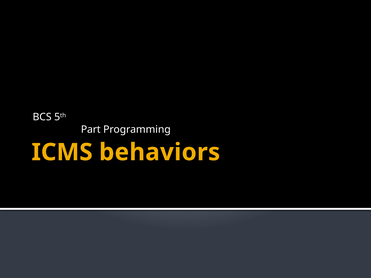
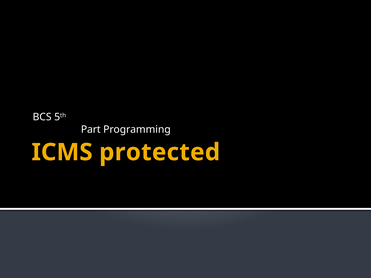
behaviors: behaviors -> protected
